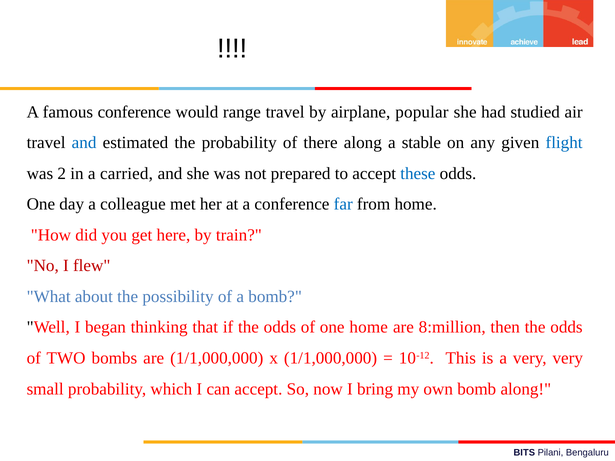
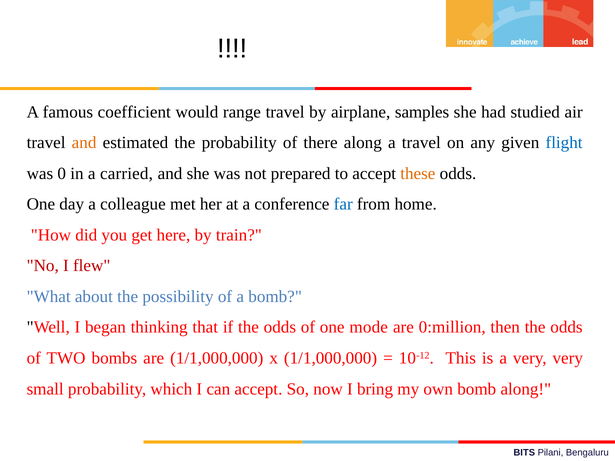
famous conference: conference -> coefficient
popular: popular -> samples
and at (84, 143) colour: blue -> orange
a stable: stable -> travel
2: 2 -> 0
these colour: blue -> orange
one home: home -> mode
8:million: 8:million -> 0:million
